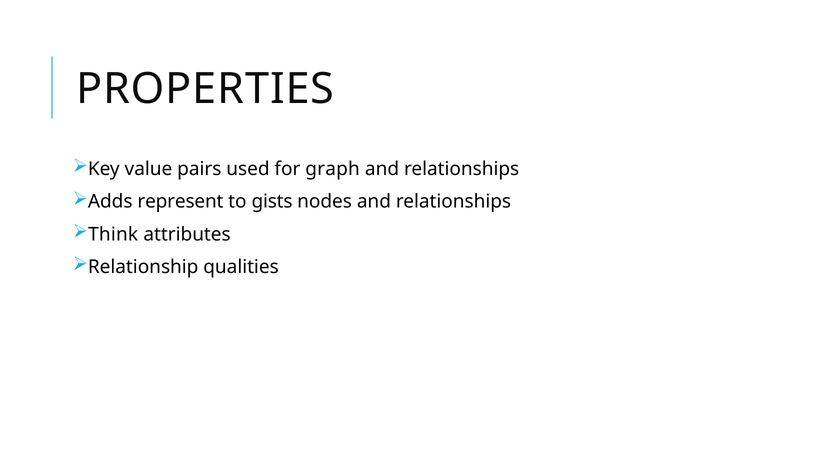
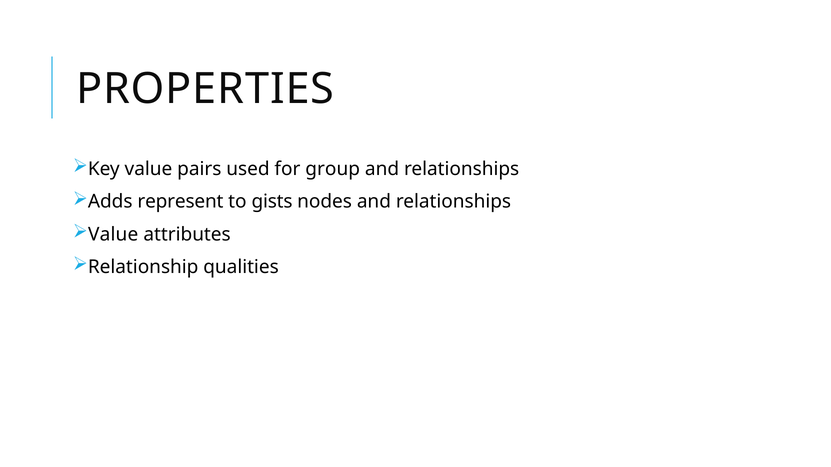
graph: graph -> group
Think at (113, 234): Think -> Value
